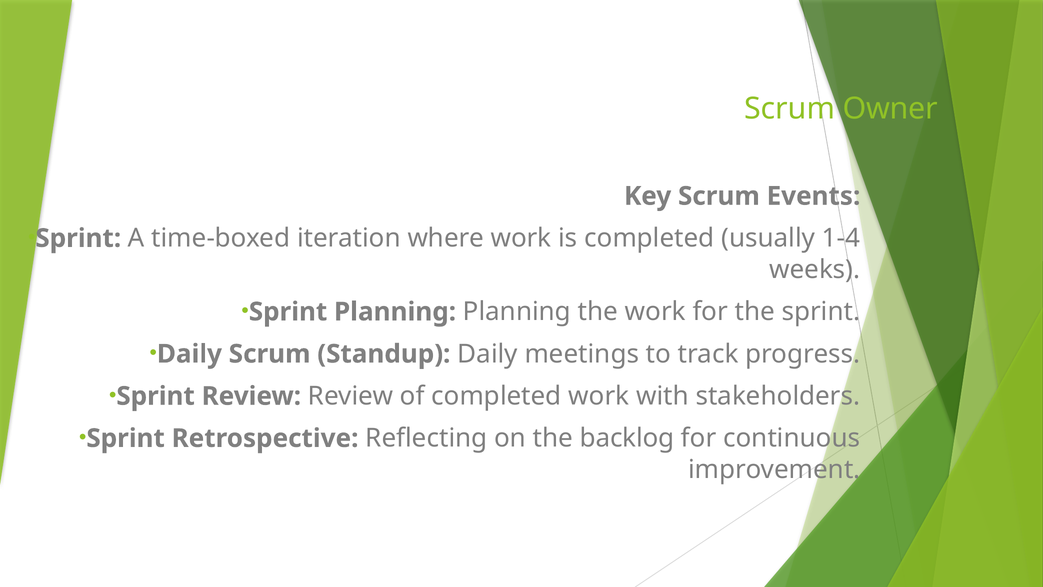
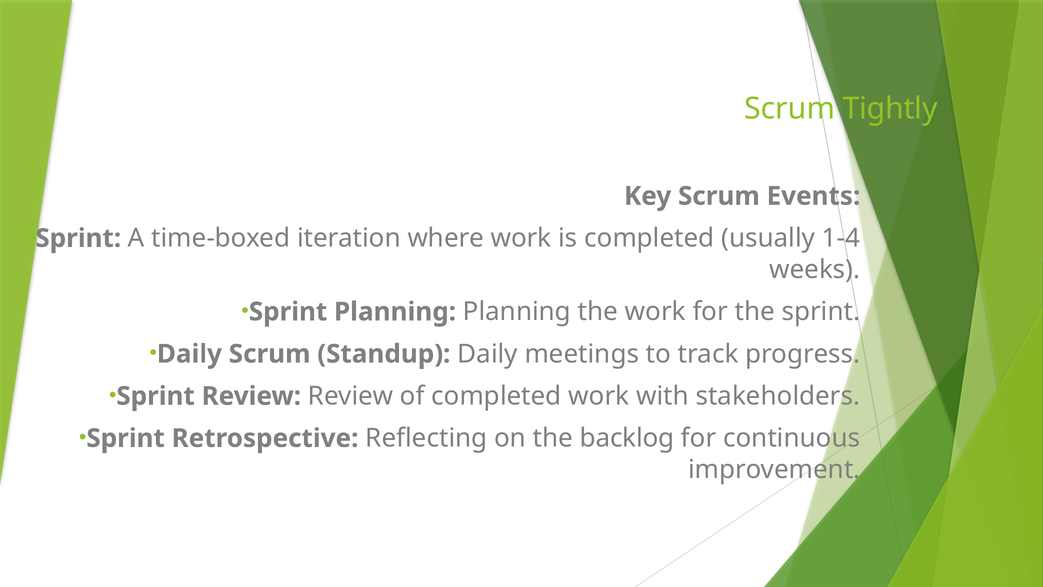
Owner: Owner -> Tightly
